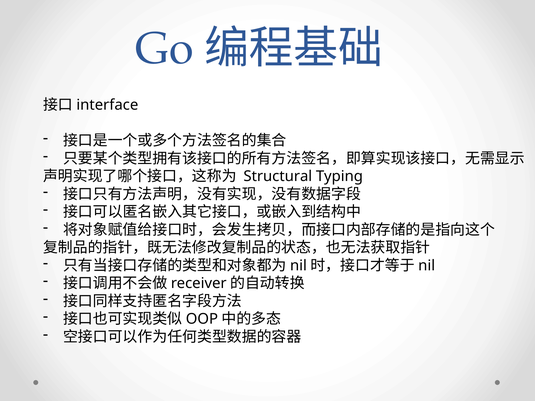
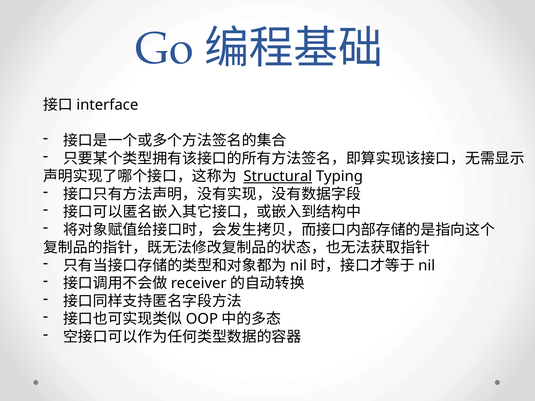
Structural underline: none -> present
